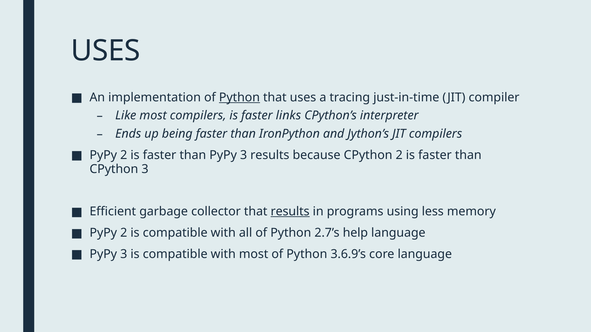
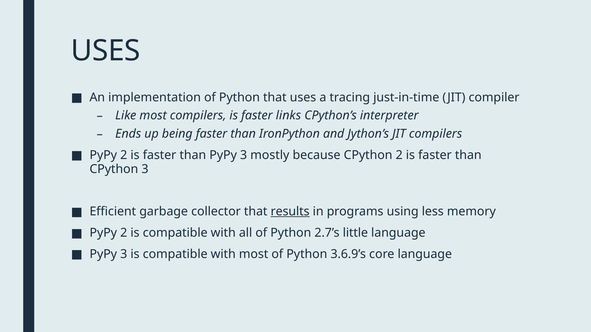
Python at (239, 98) underline: present -> none
3 results: results -> mostly
help: help -> little
